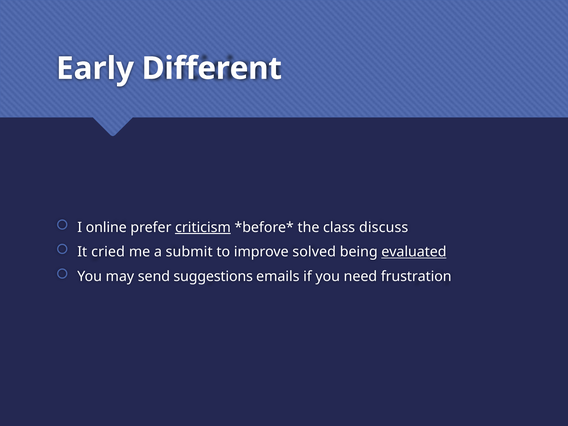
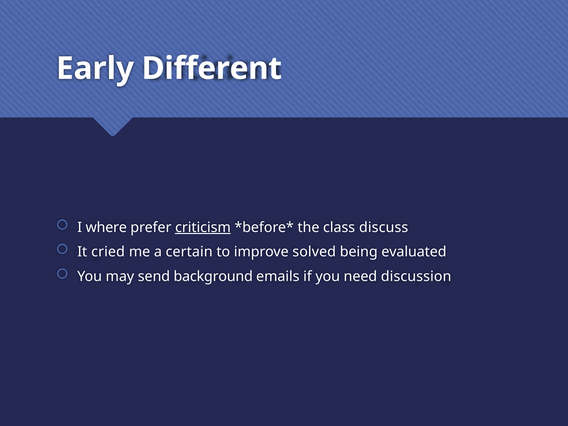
online: online -> where
submit: submit -> certain
evaluated underline: present -> none
suggestions: suggestions -> background
frustration: frustration -> discussion
